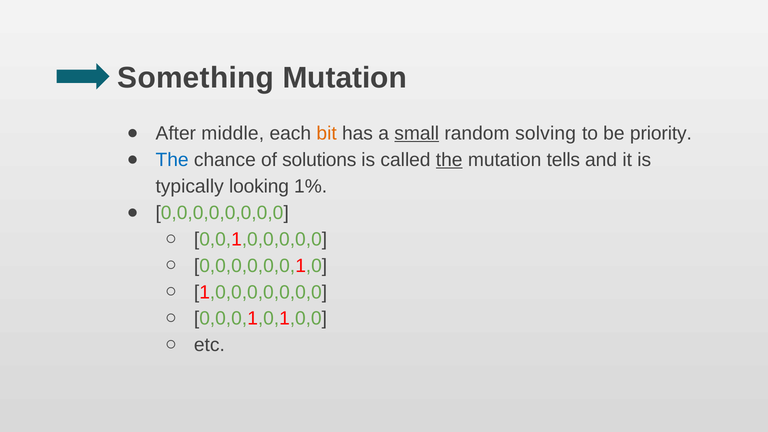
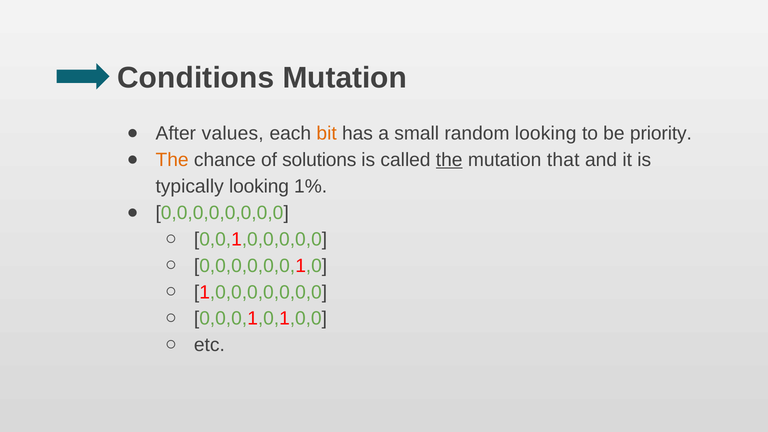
Something: Something -> Conditions
middle: middle -> values
small underline: present -> none
random solving: solving -> looking
The at (172, 160) colour: blue -> orange
tells: tells -> that
